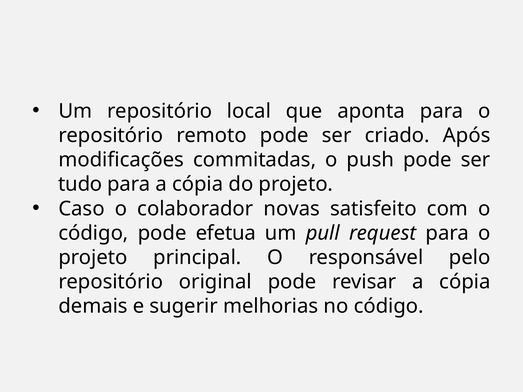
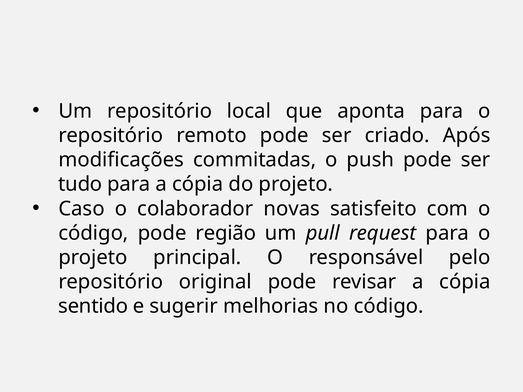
efetua: efetua -> região
demais: demais -> sentido
